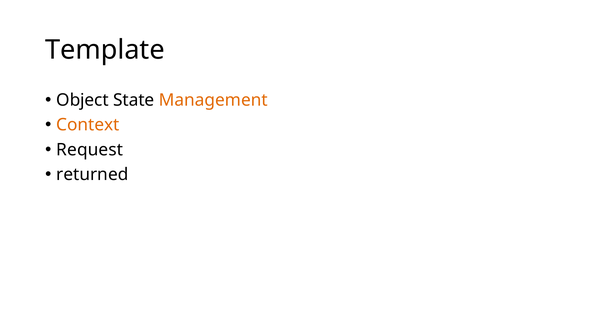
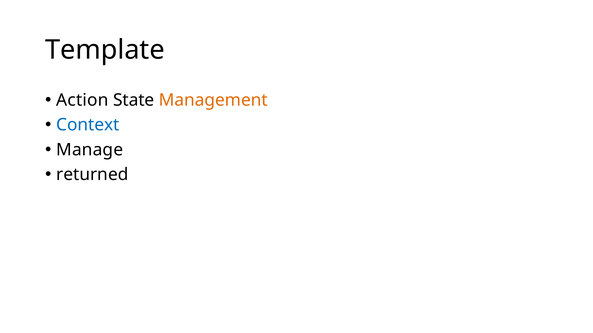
Object: Object -> Action
Context colour: orange -> blue
Request: Request -> Manage
